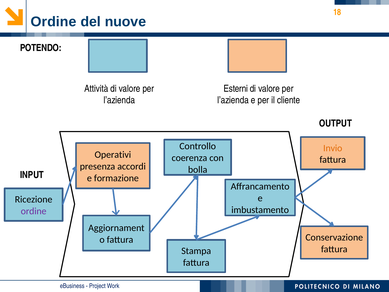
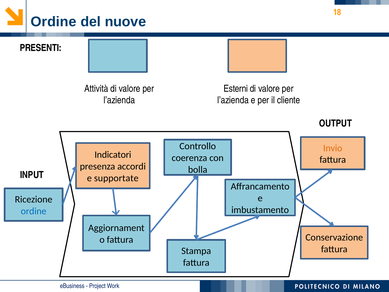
POTENDO: POTENDO -> PRESENTI
Operativi: Operativi -> Indicatori
formazione: formazione -> supportate
ordine at (34, 211) colour: purple -> blue
